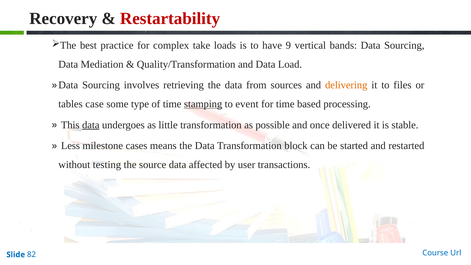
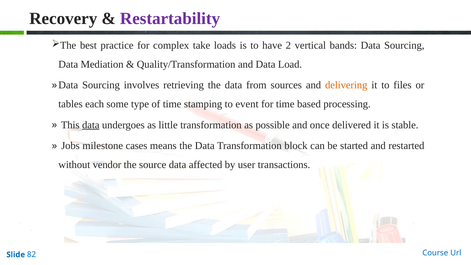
Restartability colour: red -> purple
9: 9 -> 2
case: case -> each
stamping underline: present -> none
Less: Less -> Jobs
testing: testing -> vendor
